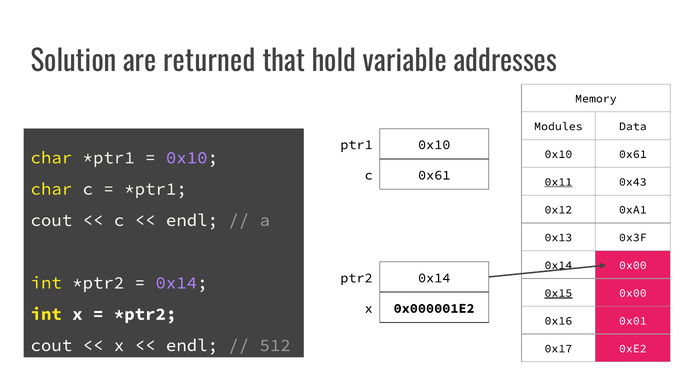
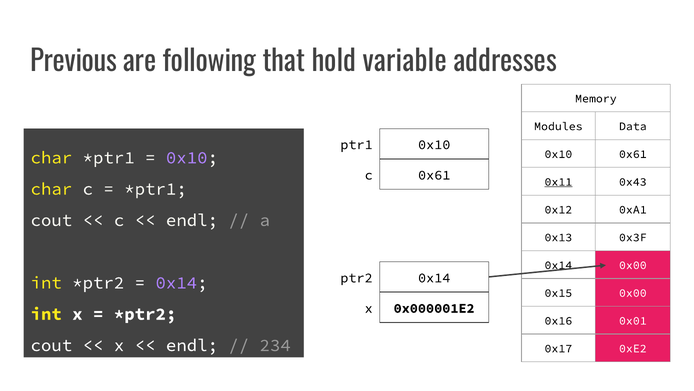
Solution: Solution -> Previous
returned: returned -> following
0x15 underline: present -> none
512: 512 -> 234
